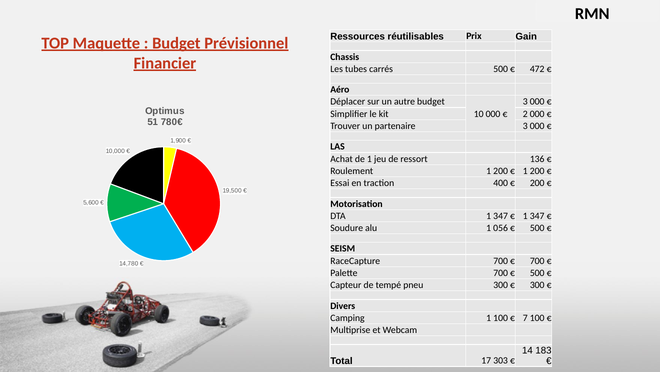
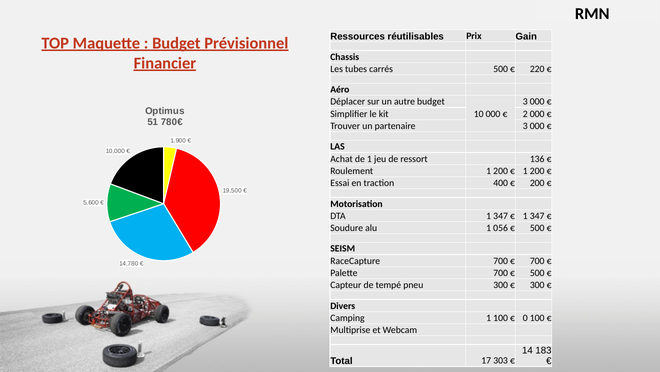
472: 472 -> 220
7: 7 -> 0
